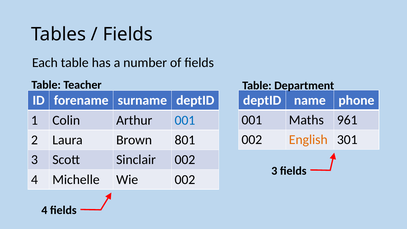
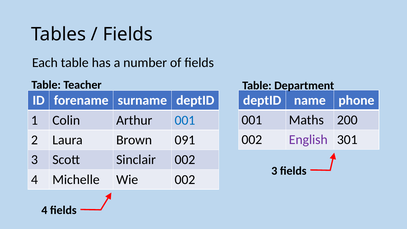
961: 961 -> 200
English colour: orange -> purple
801: 801 -> 091
